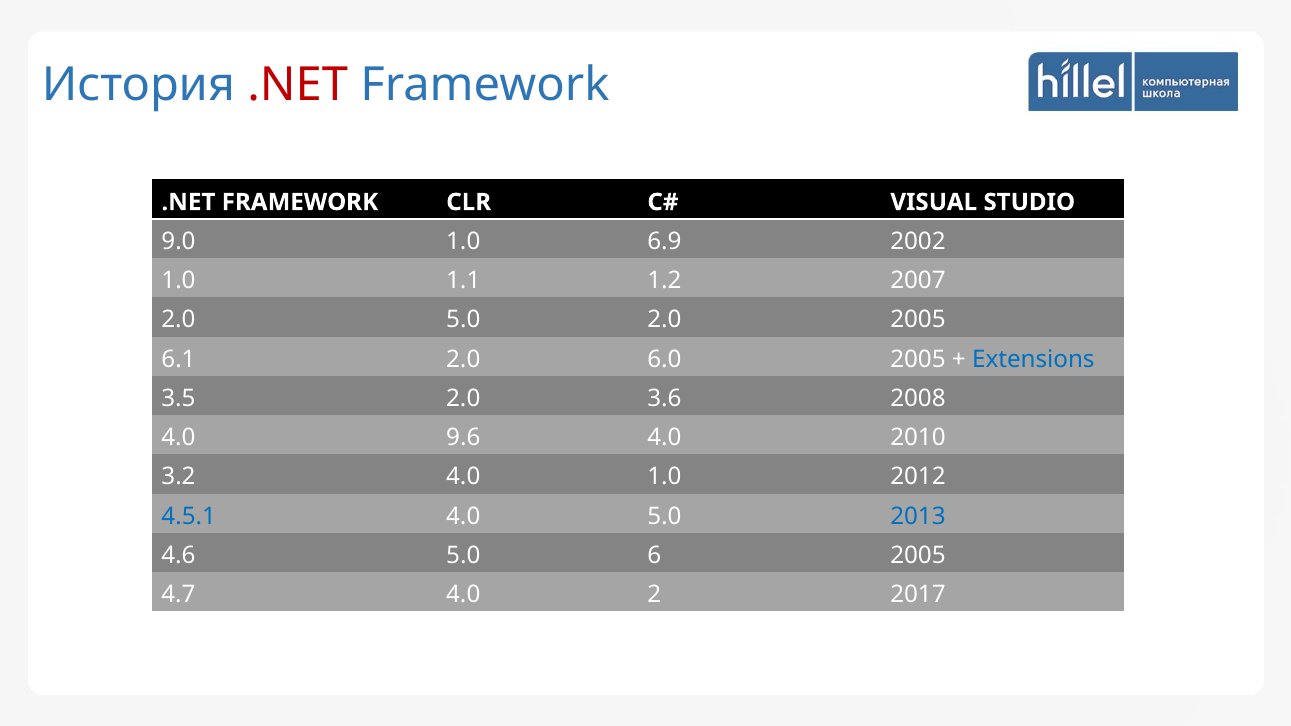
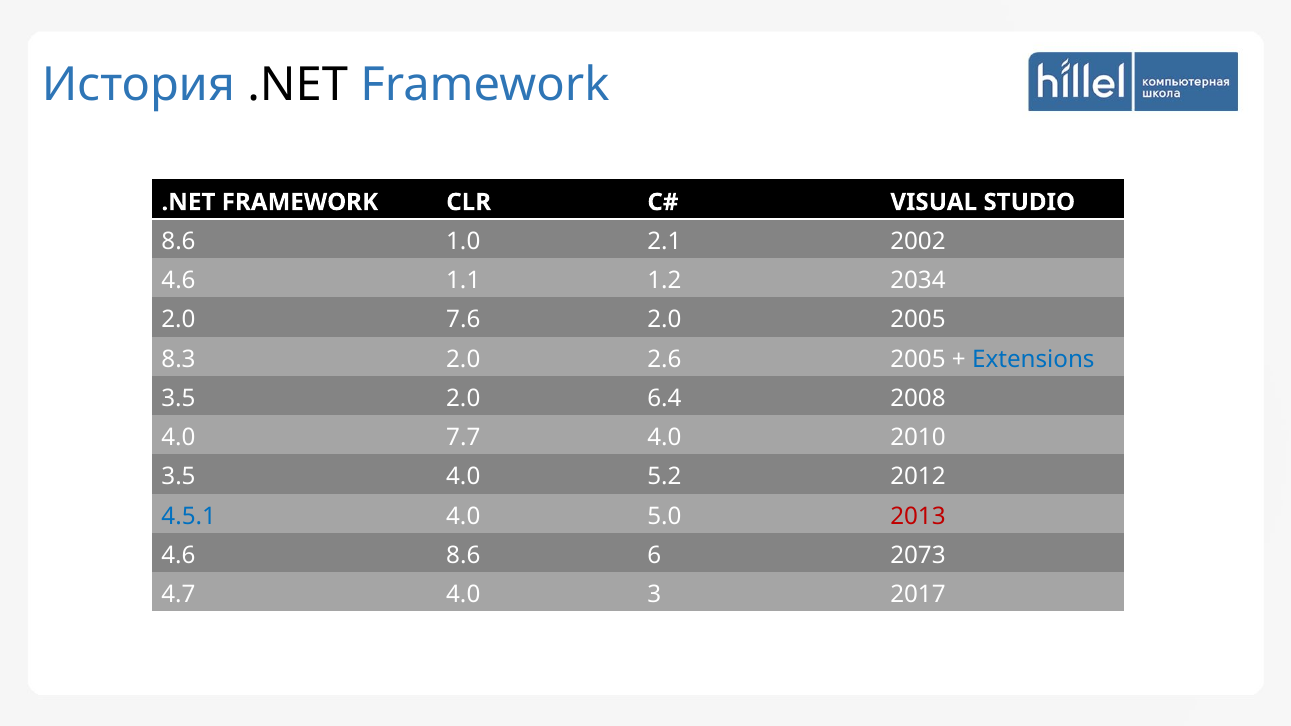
.NET at (298, 85) colour: red -> black
9.0 at (179, 241): 9.0 -> 8.6
6.9: 6.9 -> 2.1
1.0 at (179, 281): 1.0 -> 4.6
2007: 2007 -> 2034
2.0 5.0: 5.0 -> 7.6
6.1: 6.1 -> 8.3
6.0: 6.0 -> 2.6
3.6: 3.6 -> 6.4
9.6: 9.6 -> 7.7
3.2 at (179, 477): 3.2 -> 3.5
4.0 1.0: 1.0 -> 5.2
2013 colour: blue -> red
4.6 5.0: 5.0 -> 8.6
6 2005: 2005 -> 2073
2: 2 -> 3
